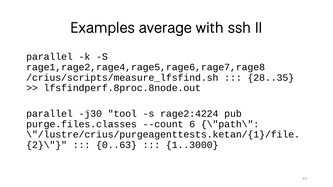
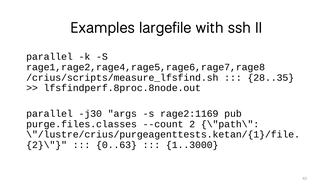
average: average -> largefile
tool: tool -> args
rage2:4224: rage2:4224 -> rage2:1169
6: 6 -> 2
